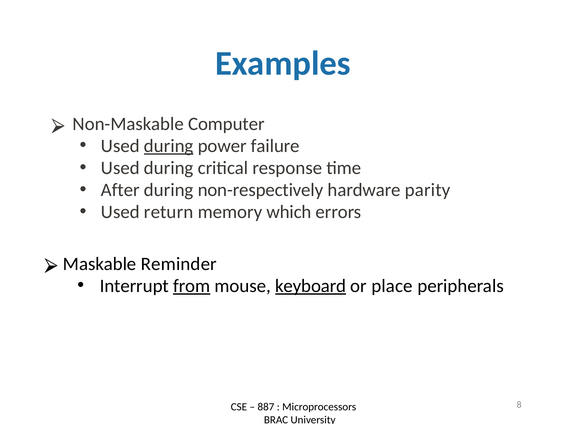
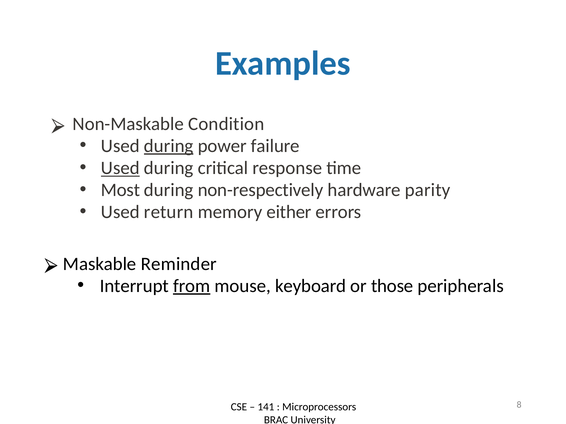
Computer: Computer -> Condition
Used at (120, 168) underline: none -> present
After: After -> Most
which: which -> either
keyboard underline: present -> none
place: place -> those
887: 887 -> 141
